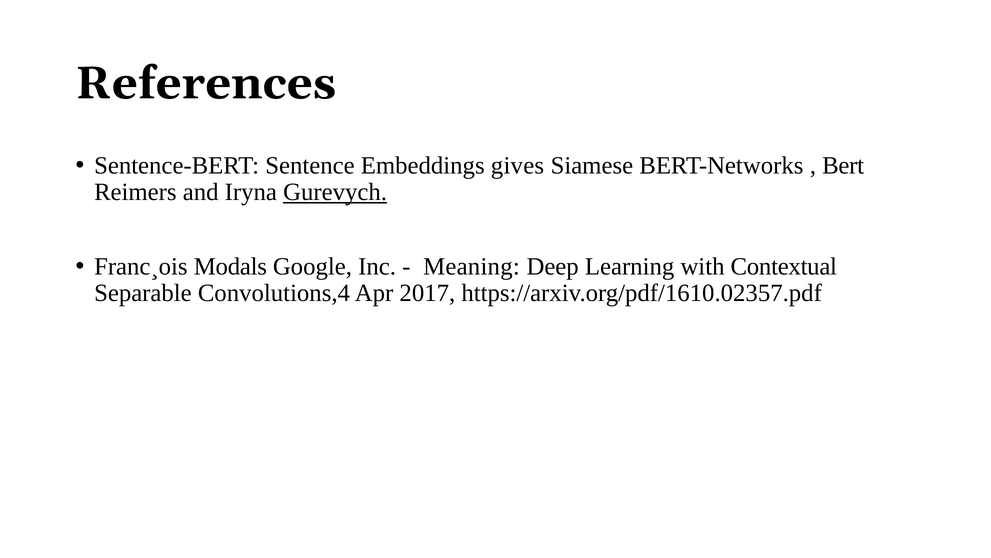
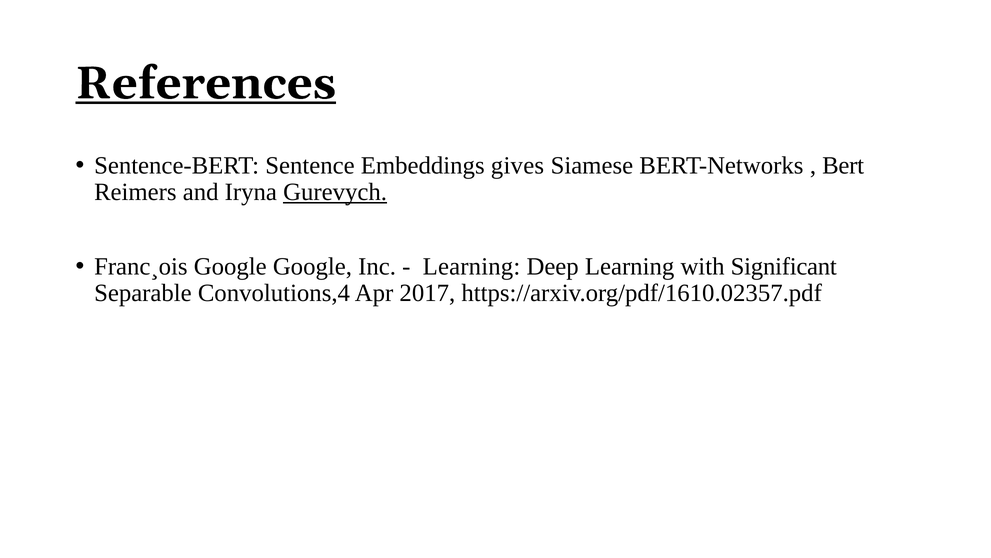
References underline: none -> present
Franc¸ois Modals: Modals -> Google
Meaning at (471, 266): Meaning -> Learning
Contextual: Contextual -> Significant
